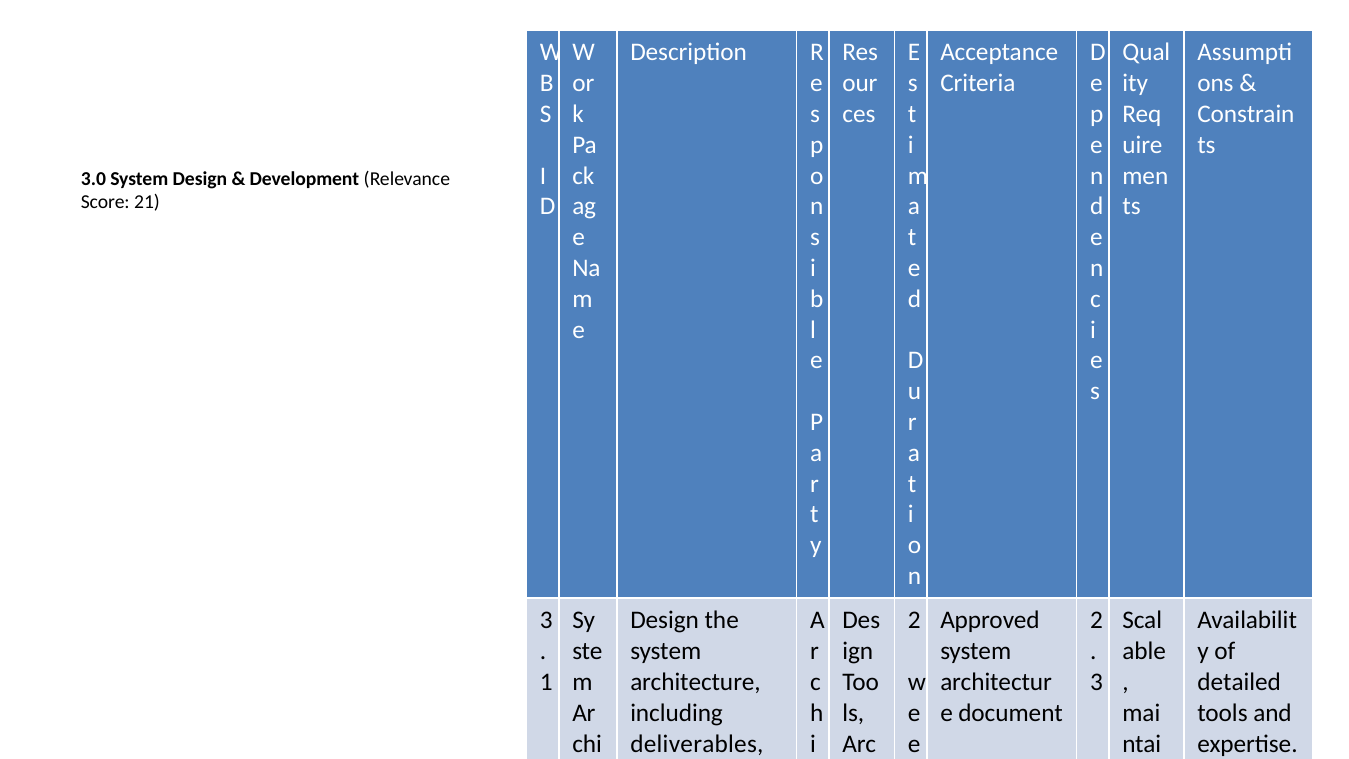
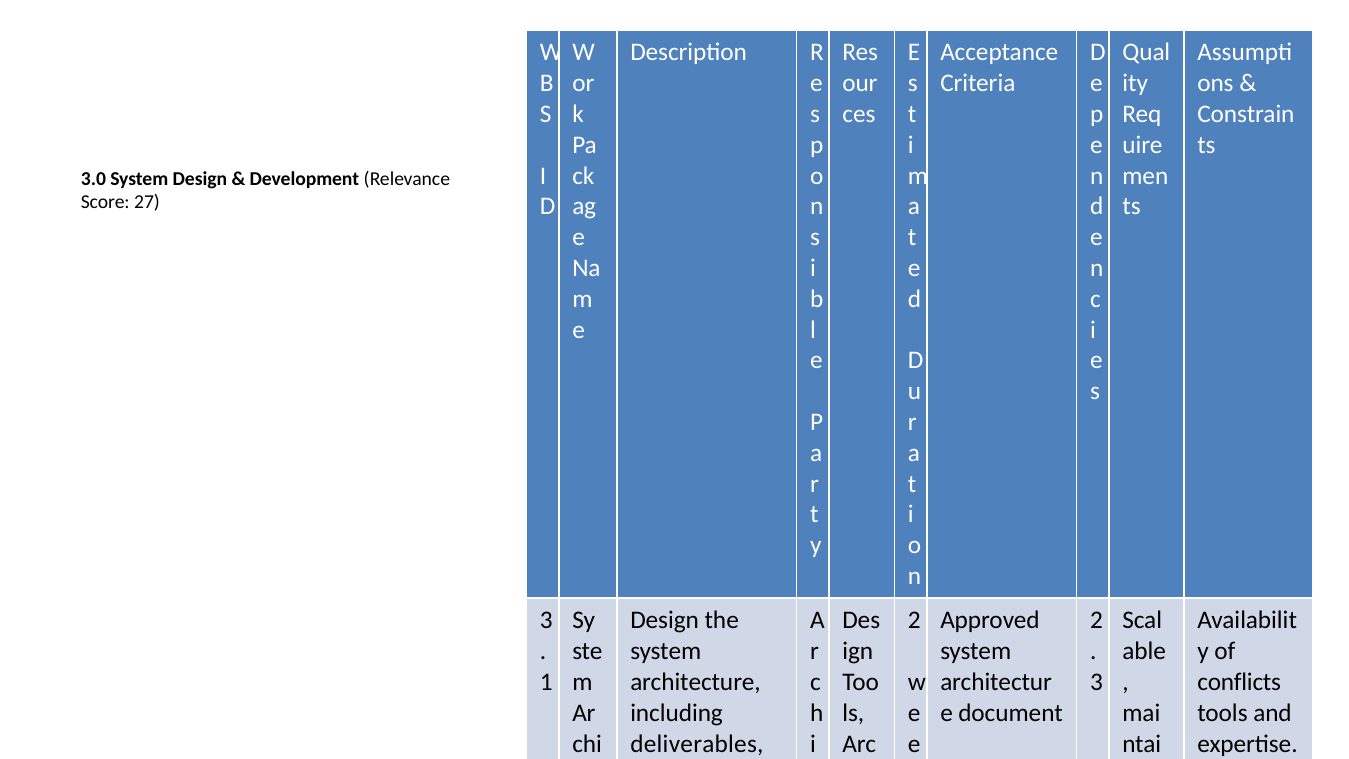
21: 21 -> 27
detailed: detailed -> conflicts
